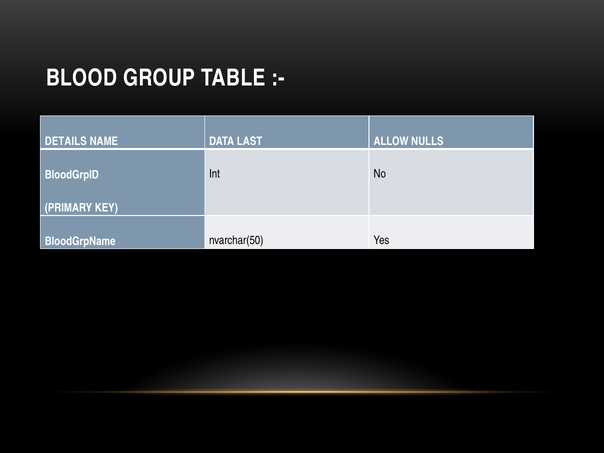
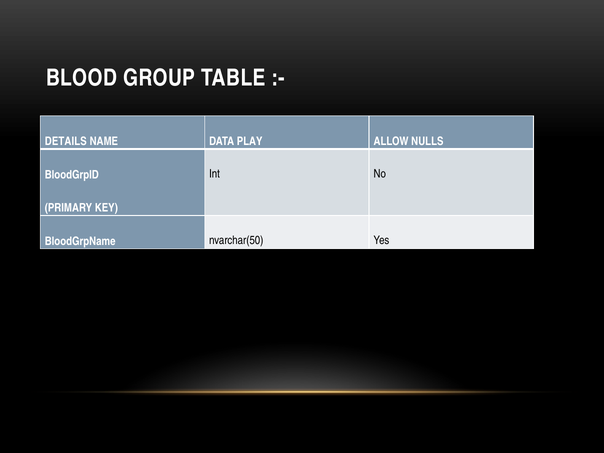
LAST: LAST -> PLAY
